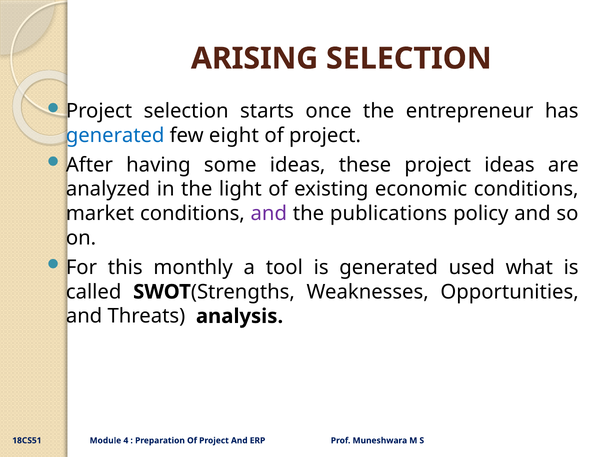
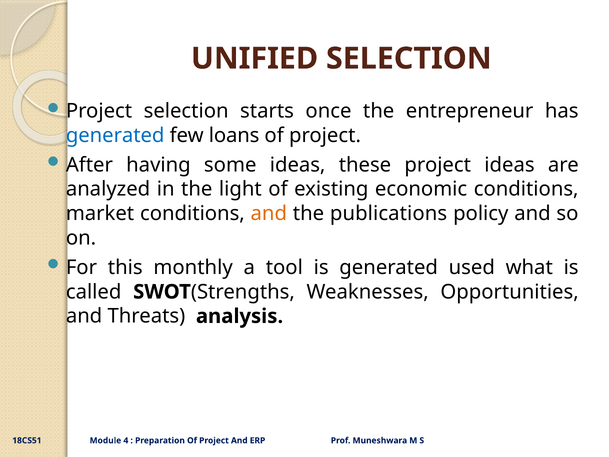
ARISING: ARISING -> UNIFIED
eight: eight -> loans
and at (269, 214) colour: purple -> orange
